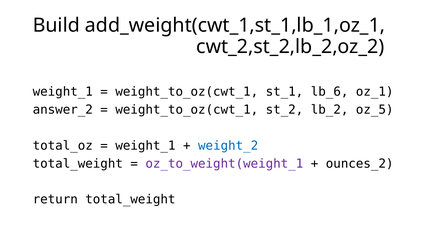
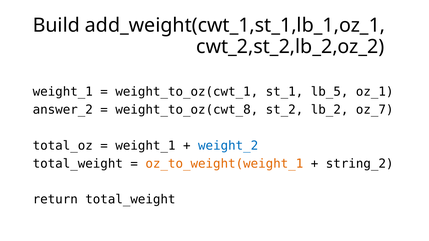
lb_6: lb_6 -> lb_5
weight_to_oz(cwt_1 at (187, 110): weight_to_oz(cwt_1 -> weight_to_oz(cwt_8
oz_5: oz_5 -> oz_7
oz_to_weight(weight_1 colour: purple -> orange
ounces_2: ounces_2 -> string_2
